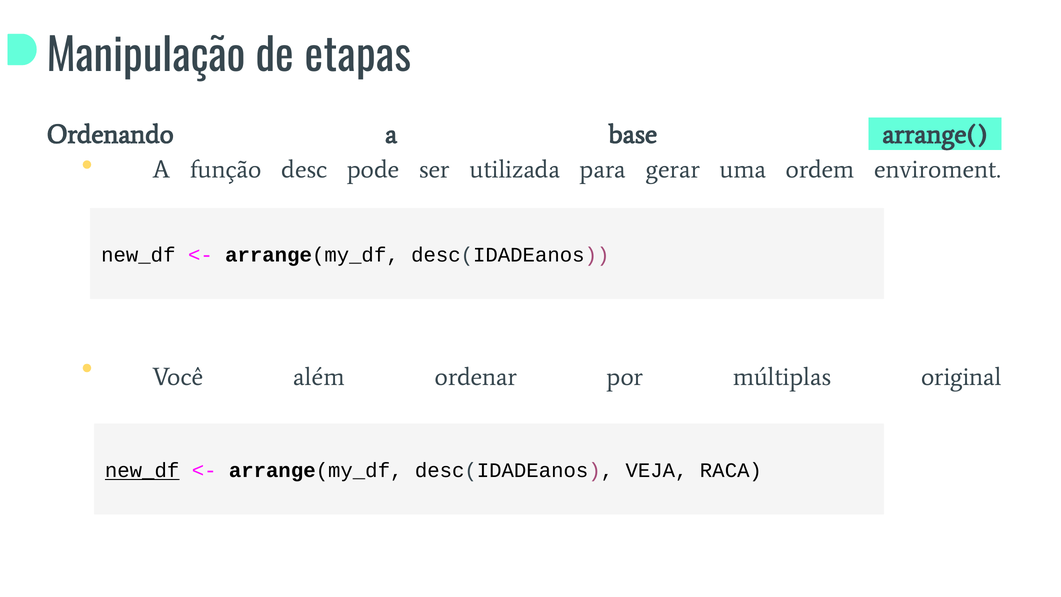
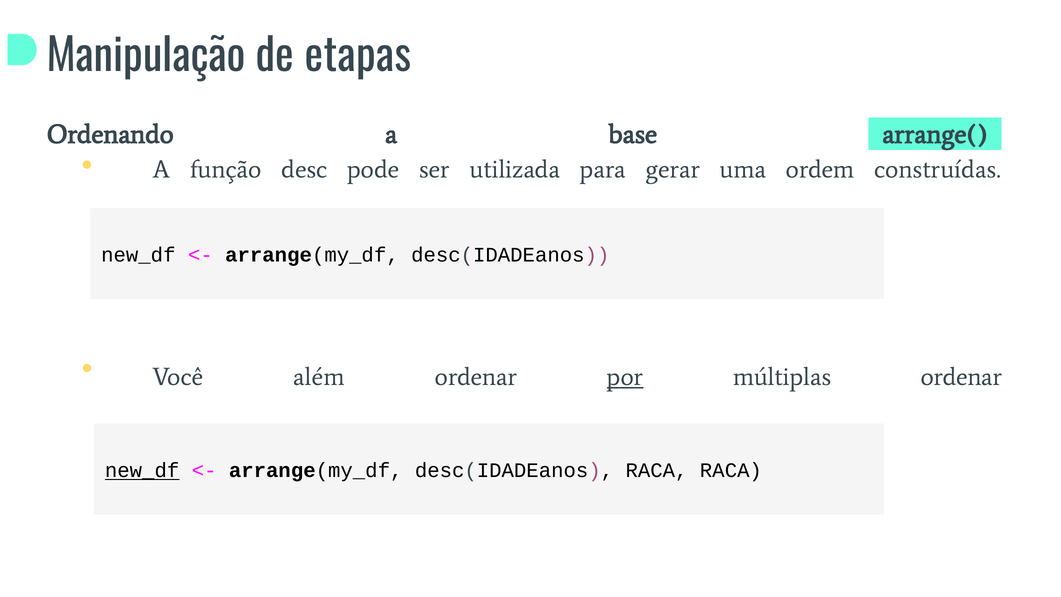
enviroment: enviroment -> construídas
por underline: none -> present
múltiplas original: original -> ordenar
desc(IDADEanos VEJA: VEJA -> RACA
